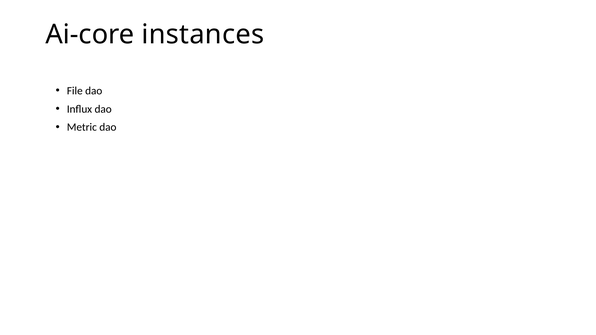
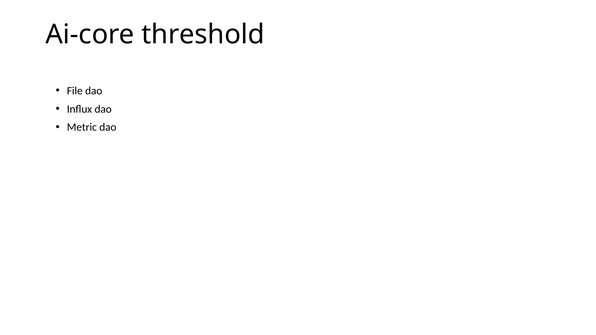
instances: instances -> threshold
